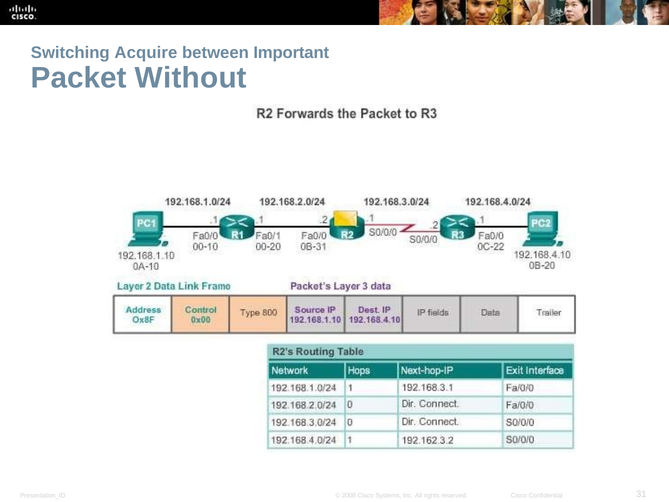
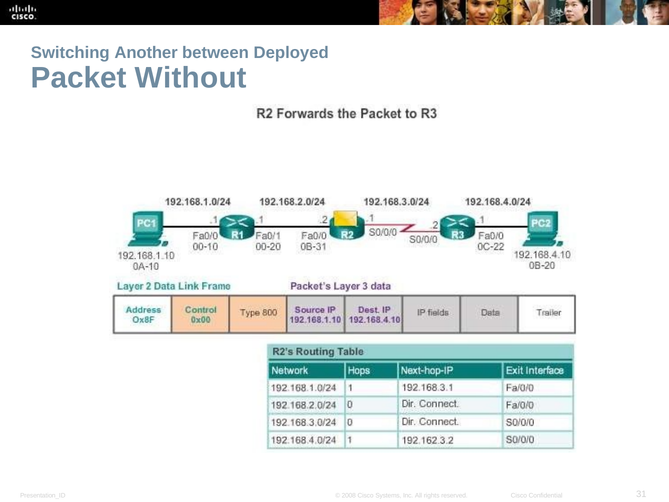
Acquire: Acquire -> Another
Important: Important -> Deployed
